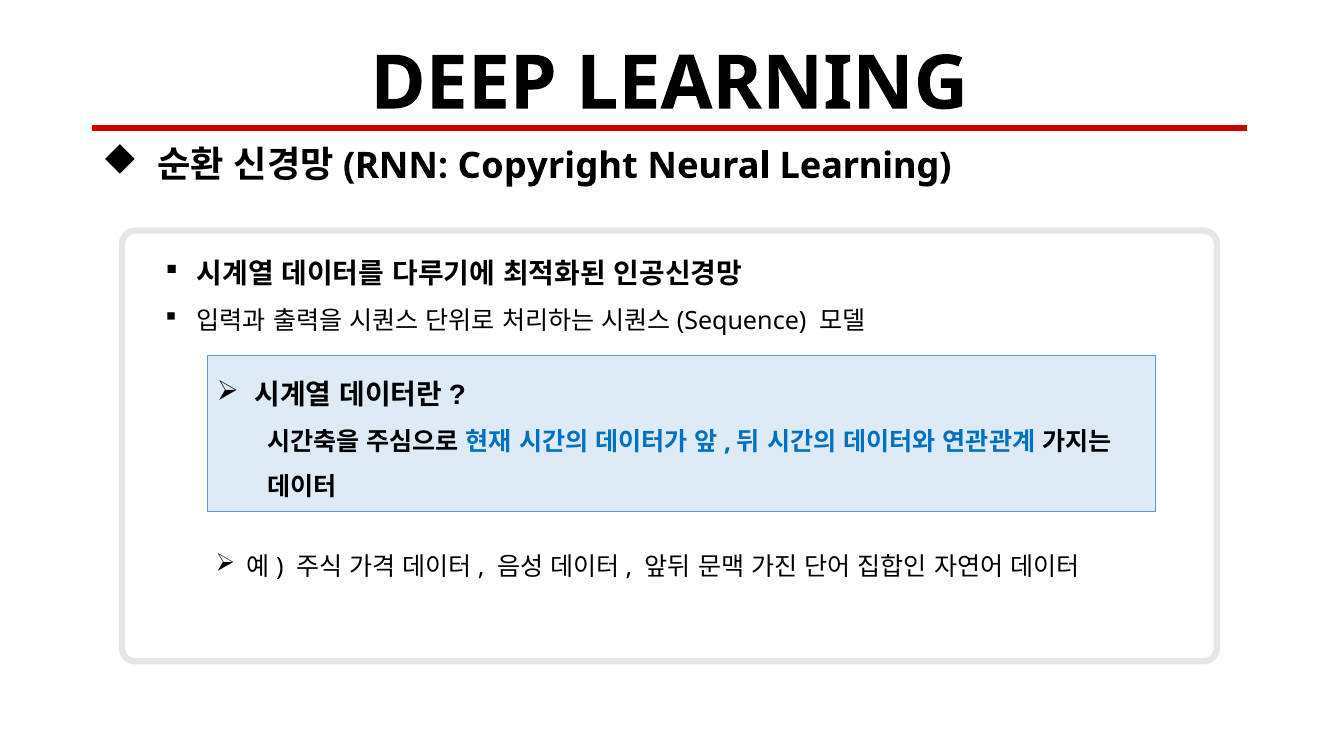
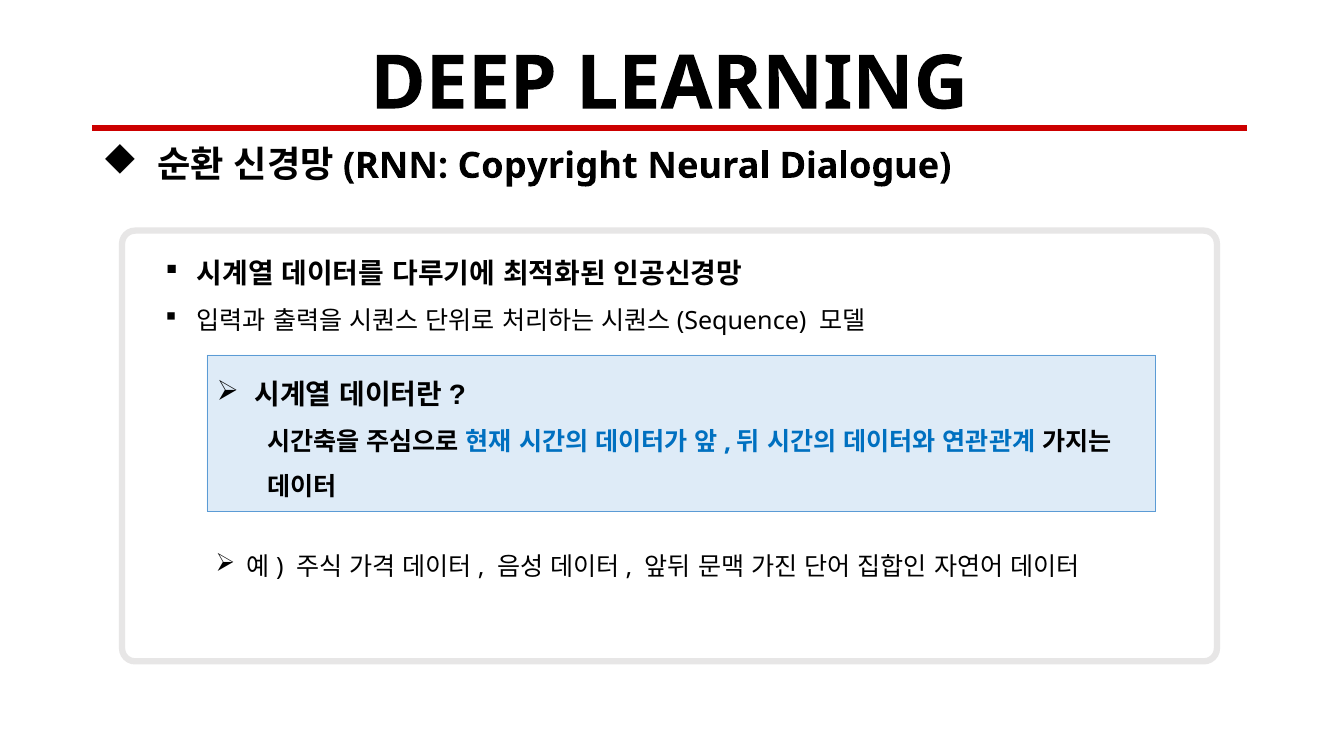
Neural Learning: Learning -> Dialogue
